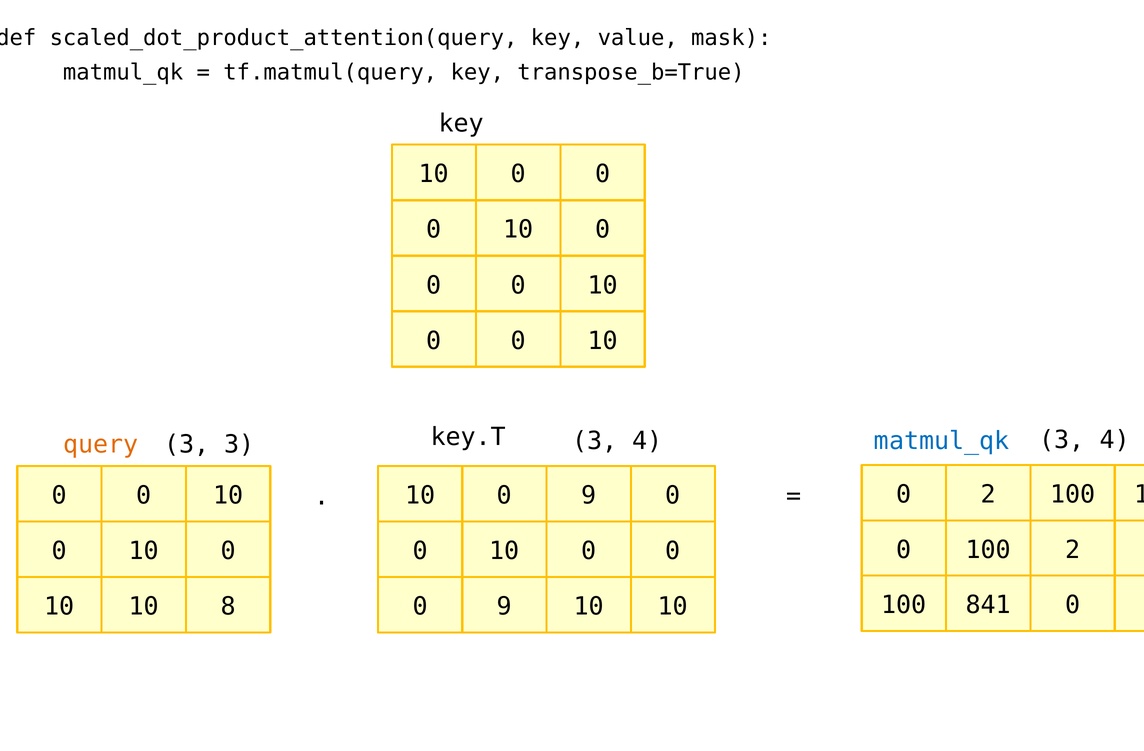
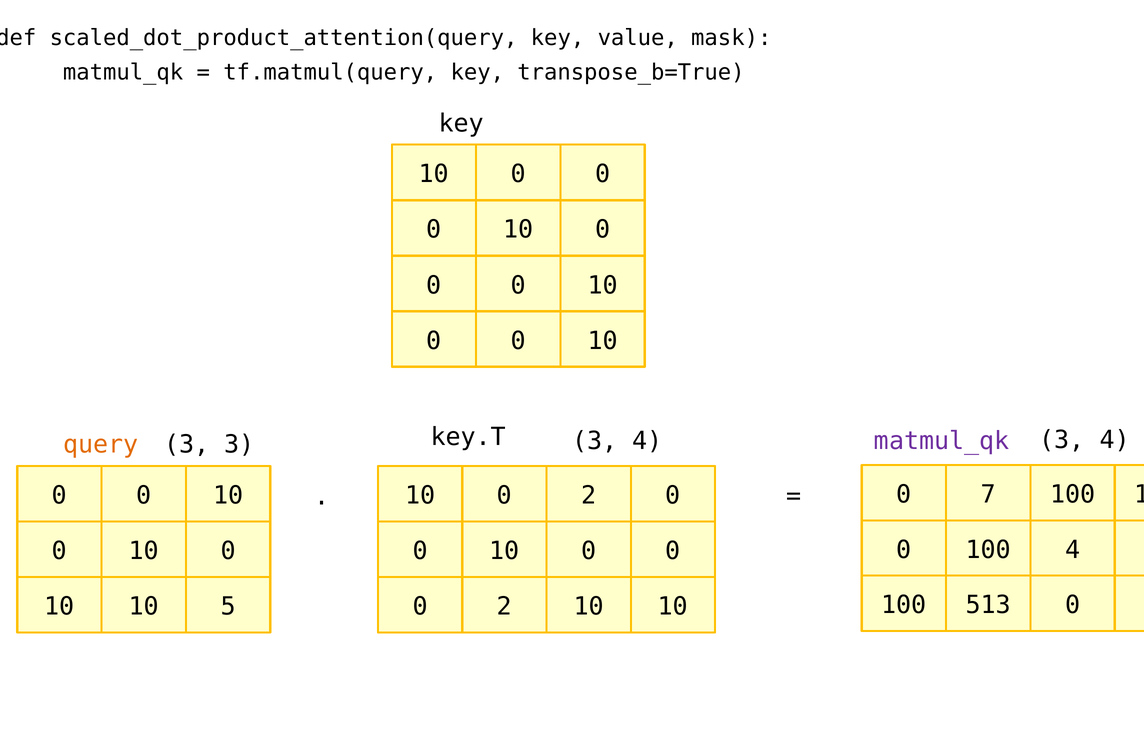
matmul_qk at (942, 441) colour: blue -> purple
0 2: 2 -> 7
10 0 9: 9 -> 2
100 2: 2 -> 4
841: 841 -> 513
8: 8 -> 5
9 at (504, 607): 9 -> 2
